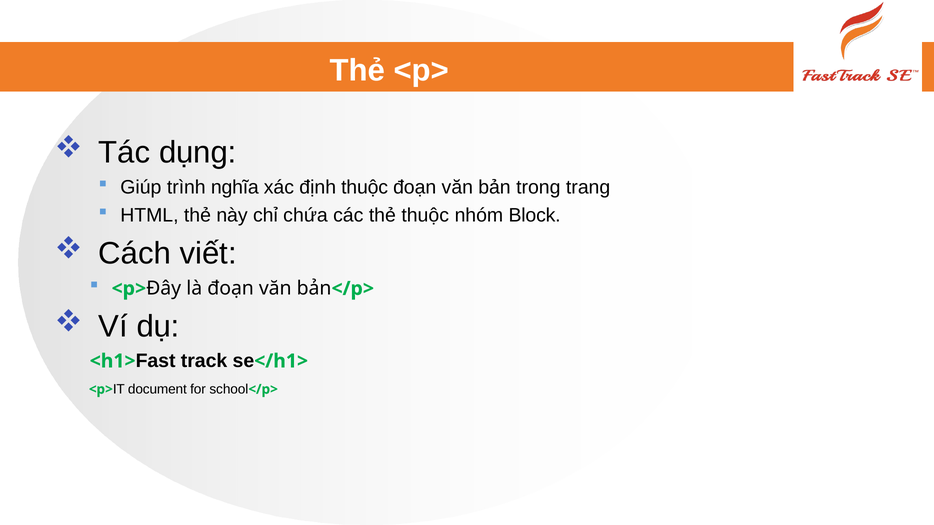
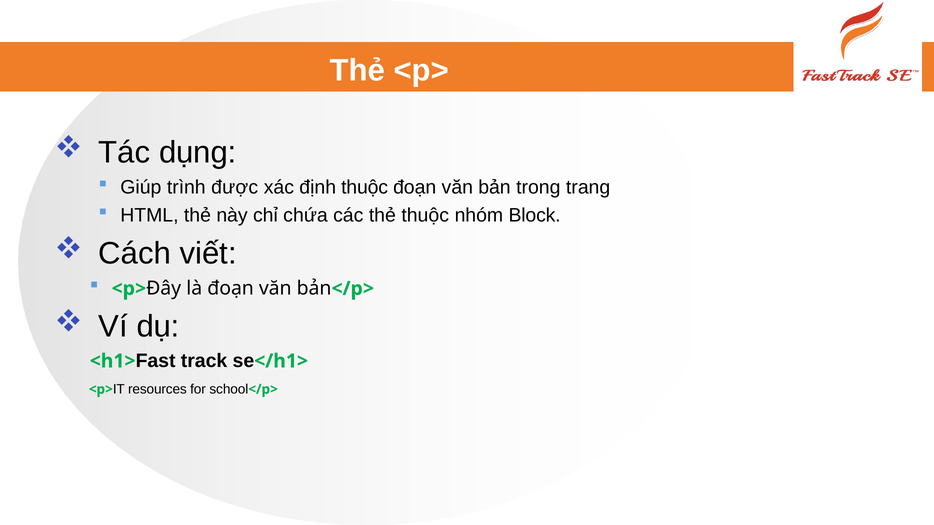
nghĩa: nghĩa -> được
document: document -> resources
